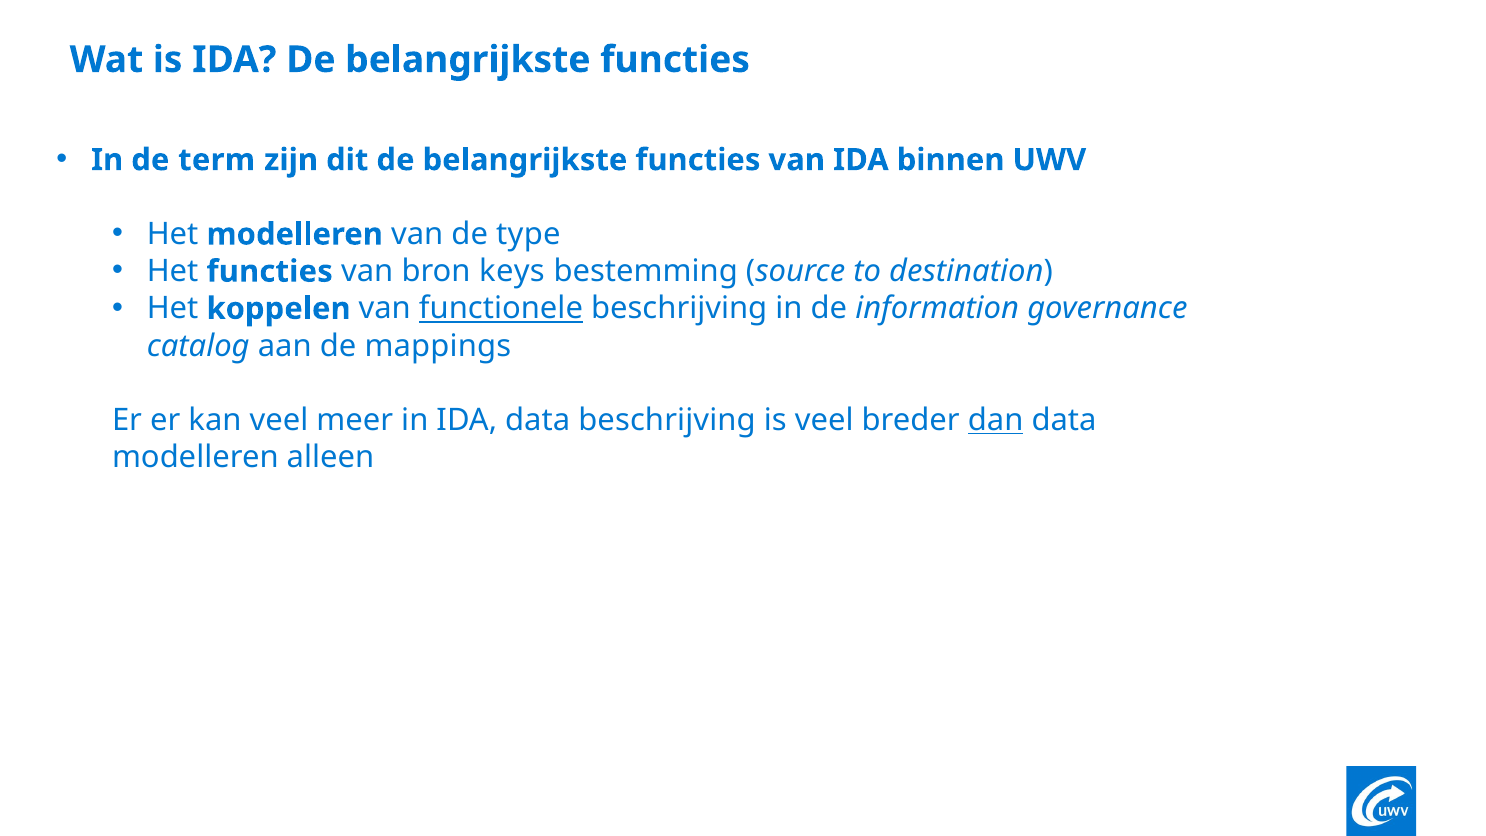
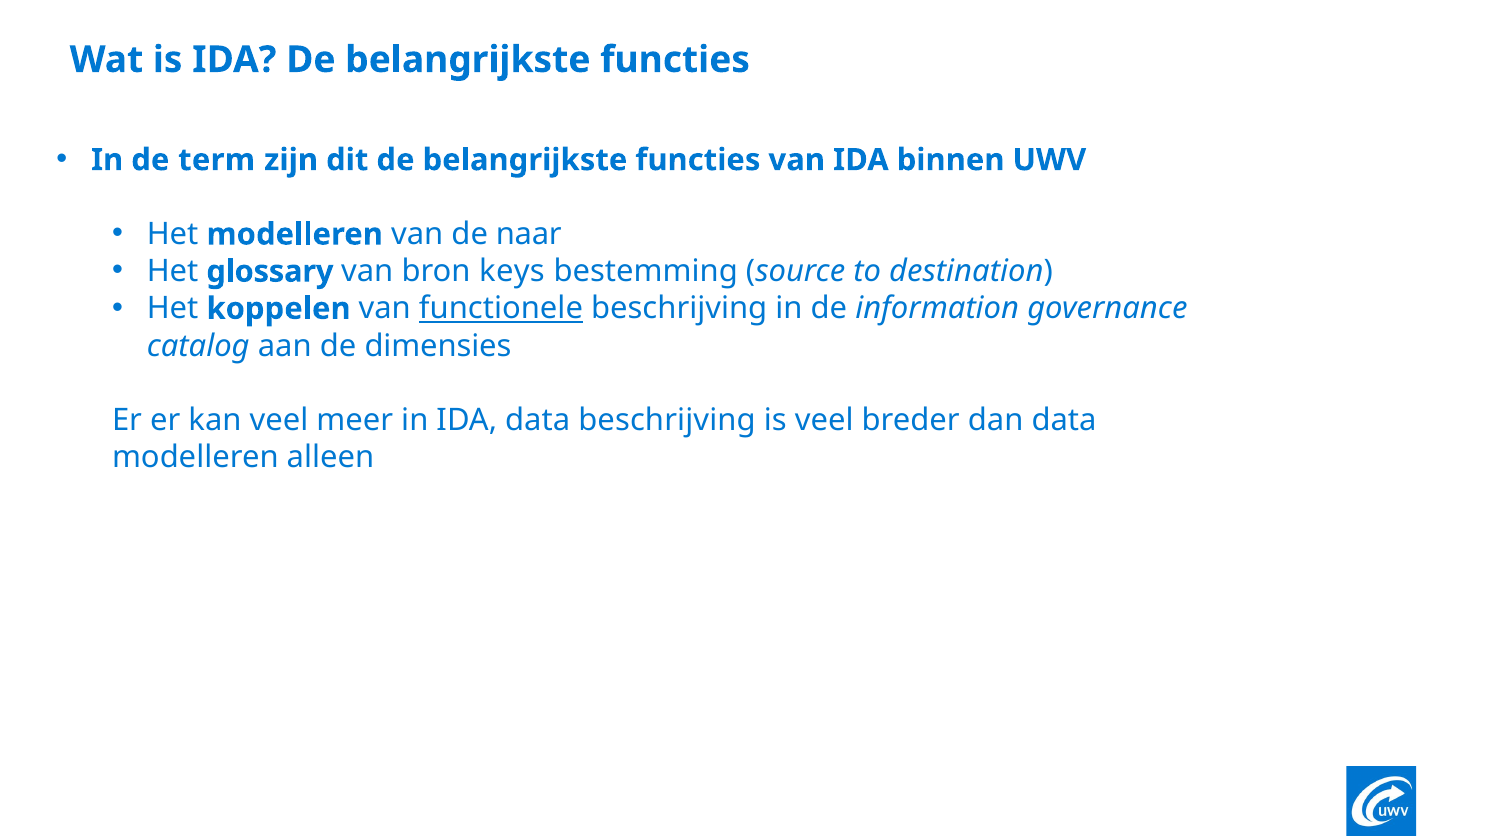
type: type -> naar
Het functies: functies -> glossary
mappings: mappings -> dimensies
dan underline: present -> none
